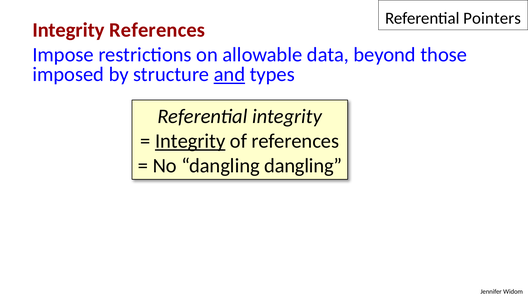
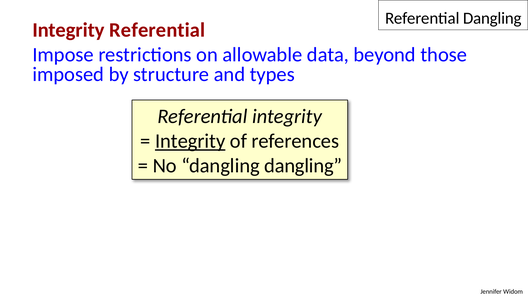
Referential Pointers: Pointers -> Dangling
Integrity References: References -> Referential
and underline: present -> none
